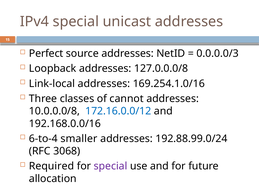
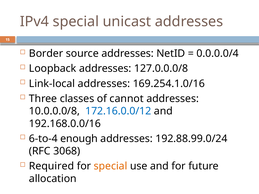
Perfect: Perfect -> Border
0.0.0.0/3: 0.0.0.0/3 -> 0.0.0.0/4
smaller: smaller -> enough
special at (111, 166) colour: purple -> orange
